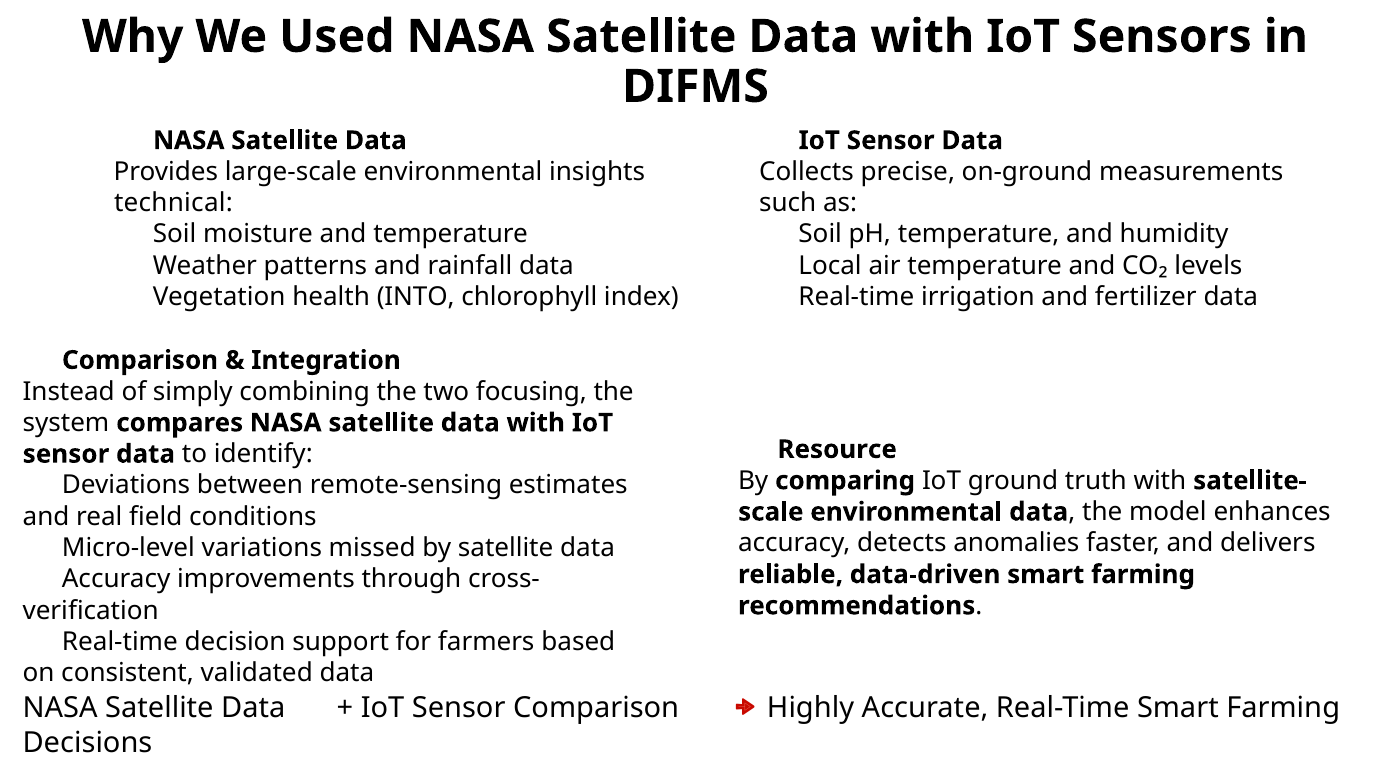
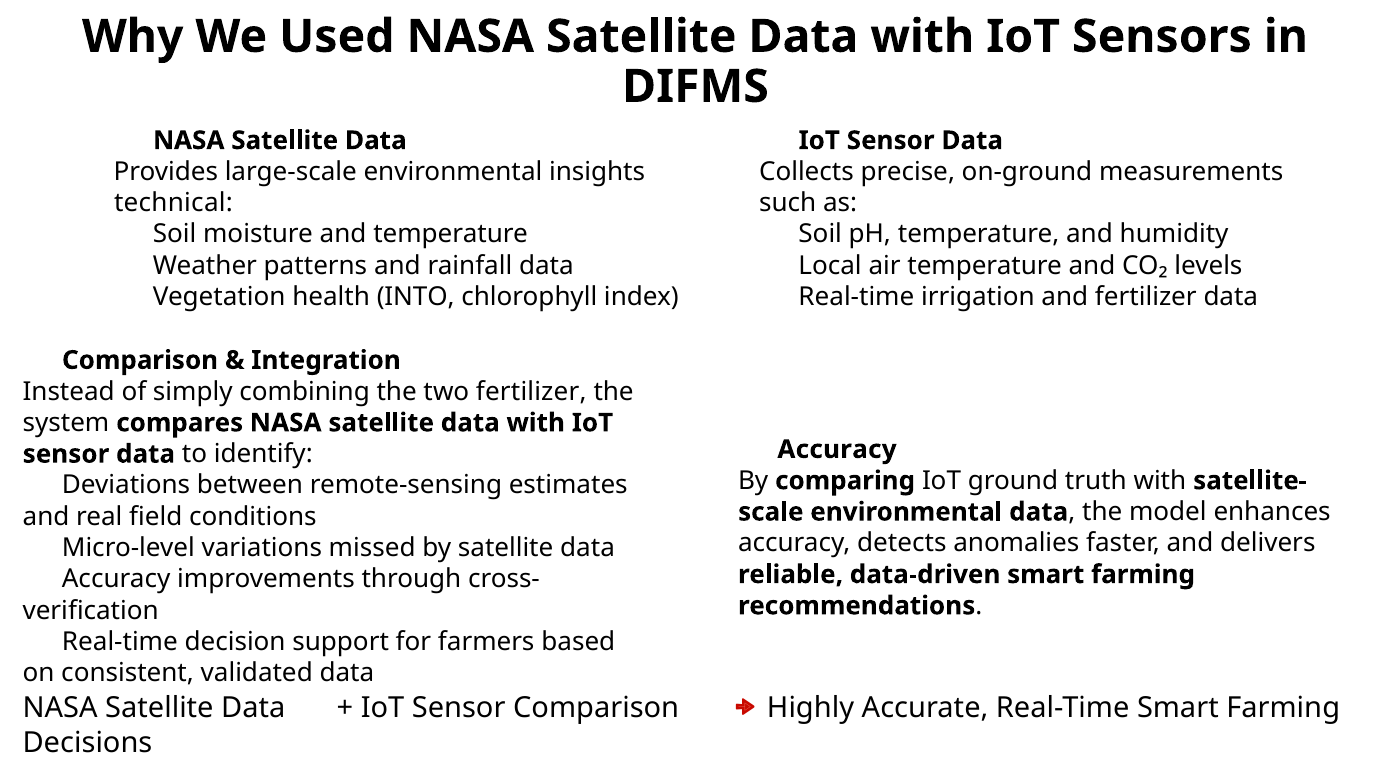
two focusing: focusing -> fertilizer
Resource at (837, 450): Resource -> Accuracy
